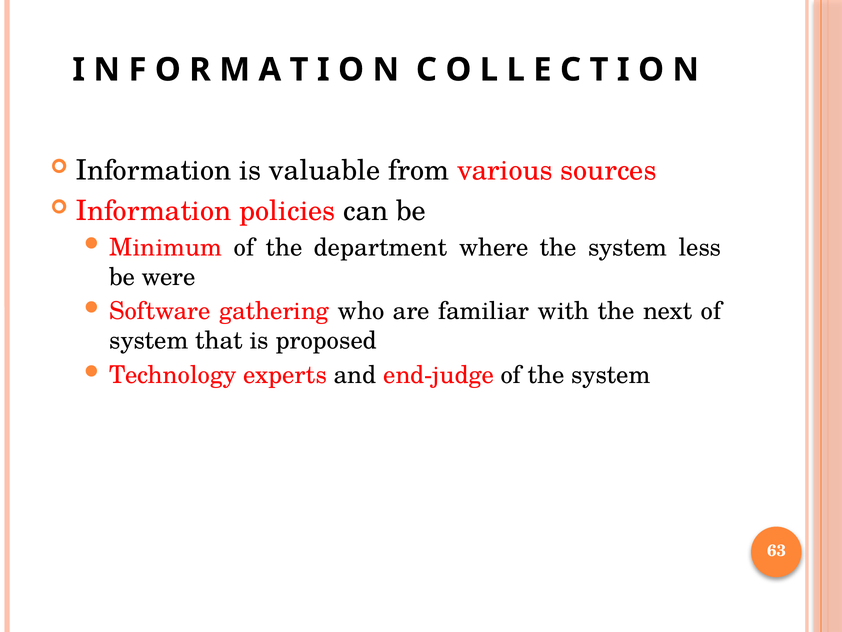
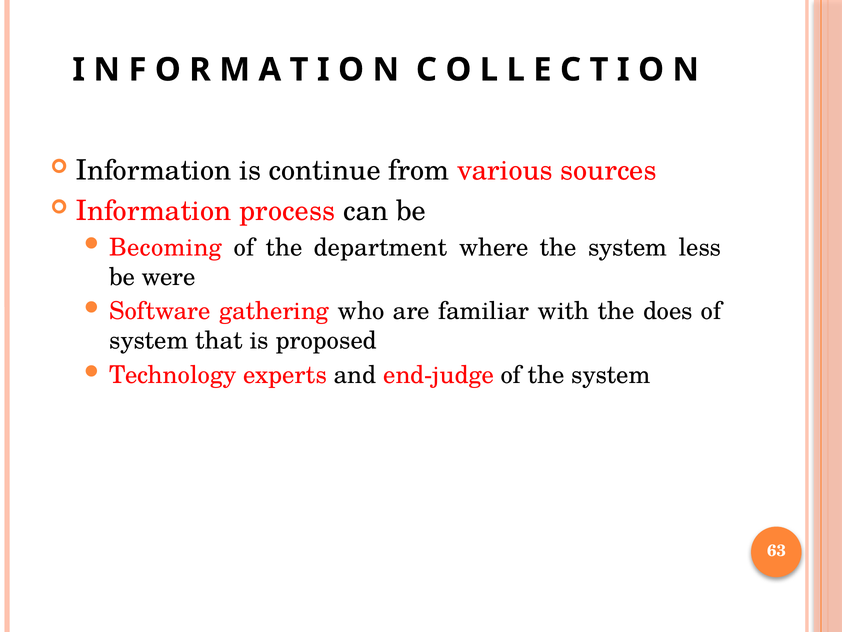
valuable: valuable -> continue
policies: policies -> process
Minimum: Minimum -> Becoming
next: next -> does
